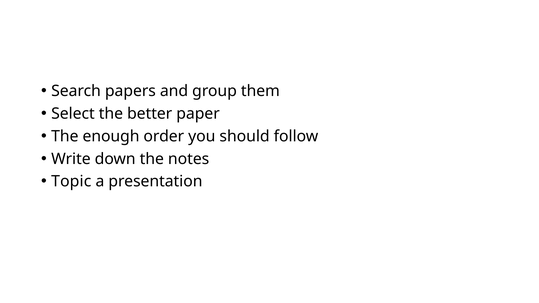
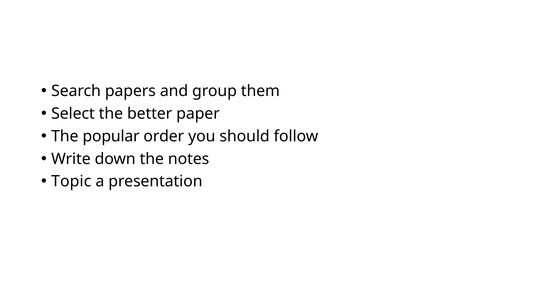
enough: enough -> popular
